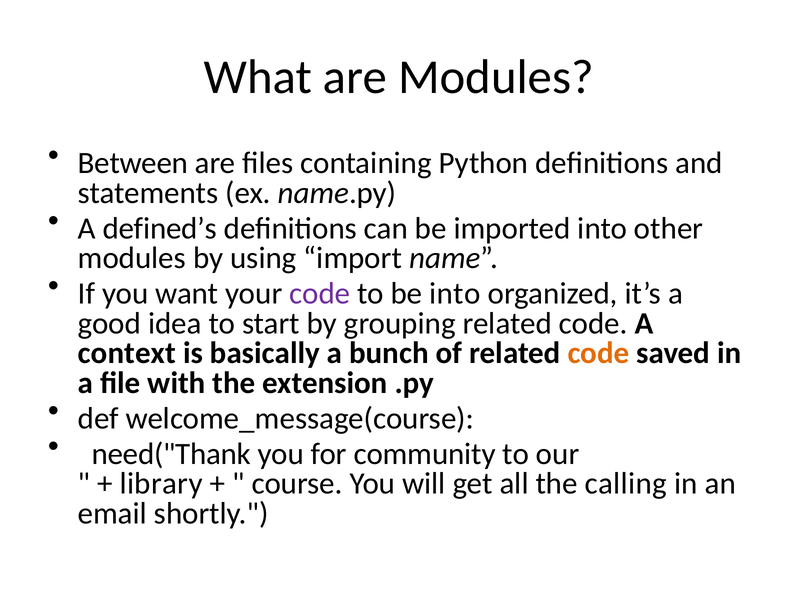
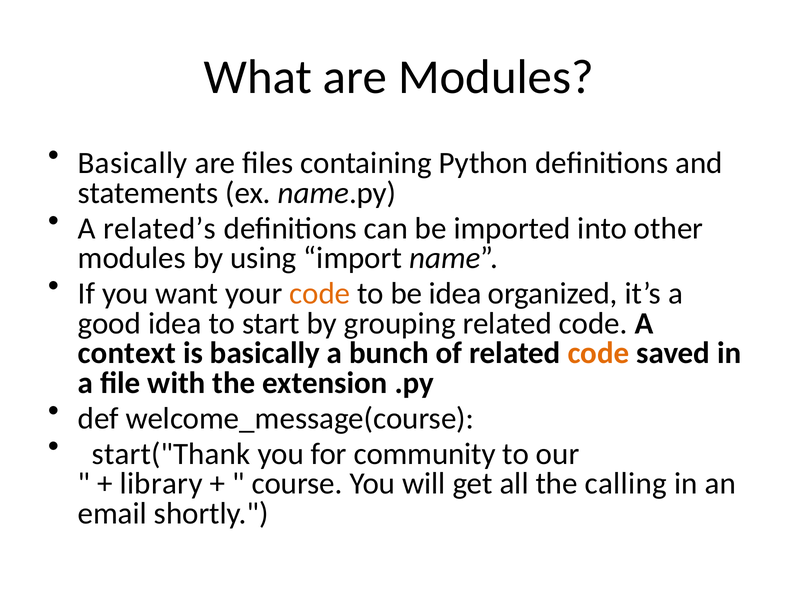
Between at (133, 163): Between -> Basically
defined’s: defined’s -> related’s
code at (320, 294) colour: purple -> orange
be into: into -> idea
need("Thank: need("Thank -> start("Thank
